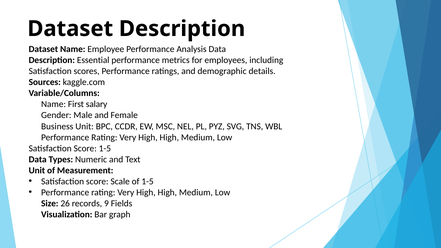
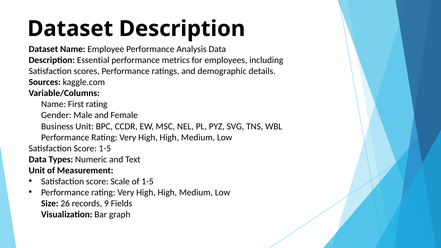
First salary: salary -> rating
